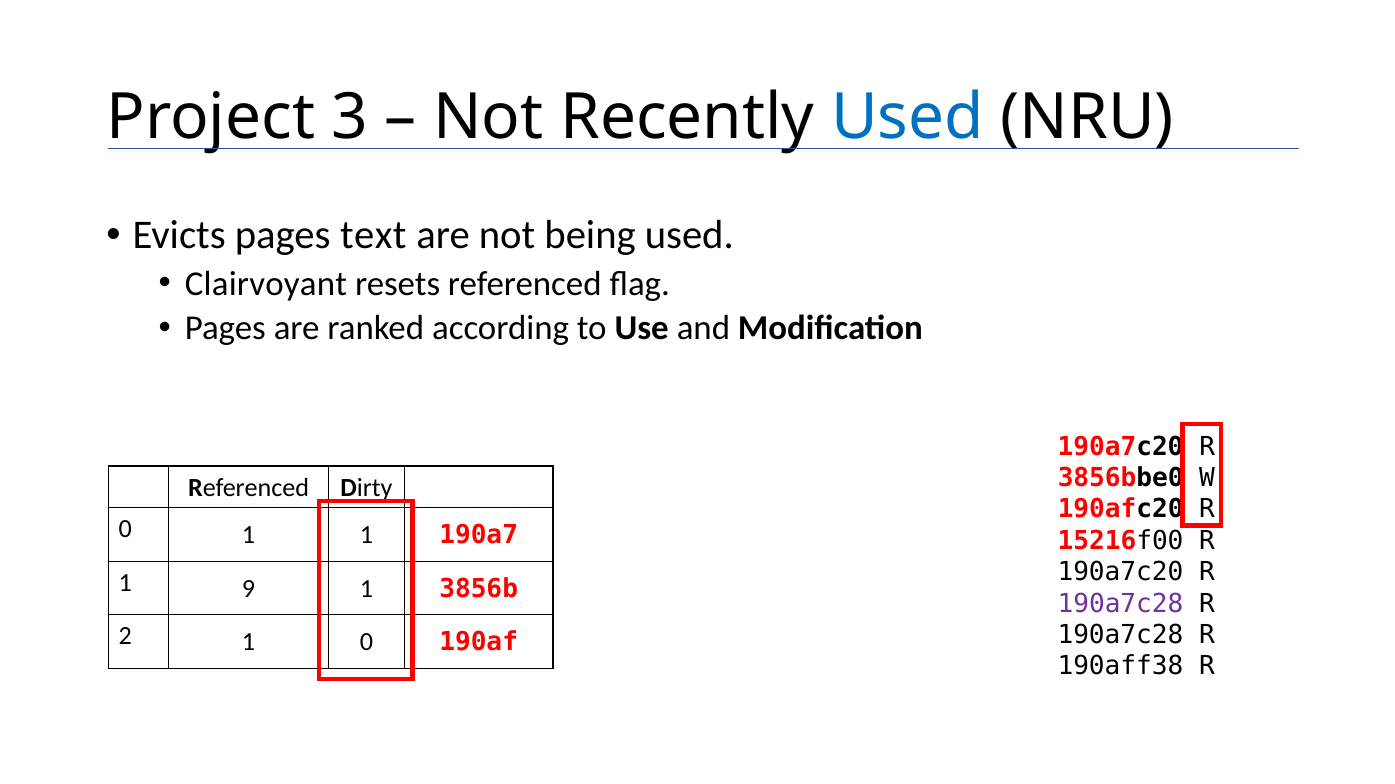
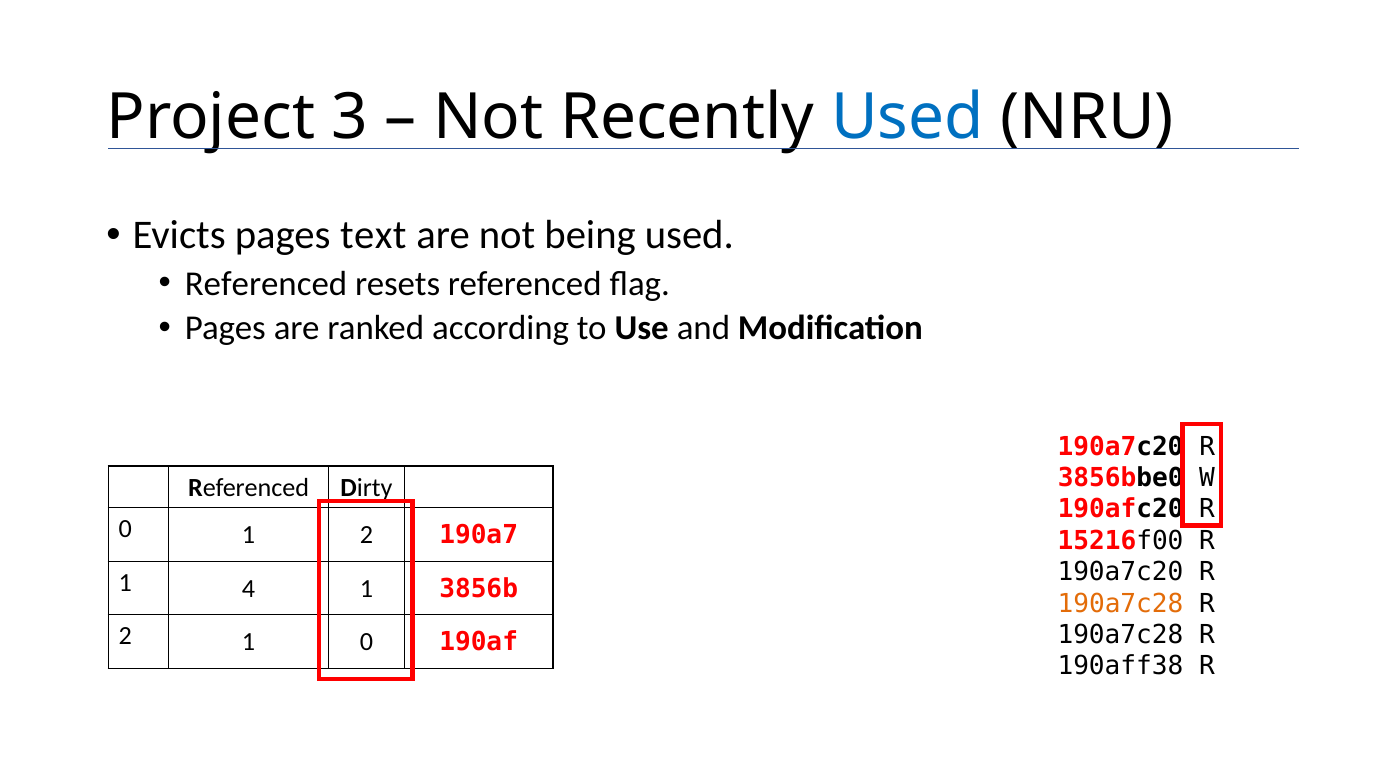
Clairvoyant at (266, 284): Clairvoyant -> Referenced
1 1: 1 -> 2
9: 9 -> 4
190a7c28 at (1121, 604) colour: purple -> orange
